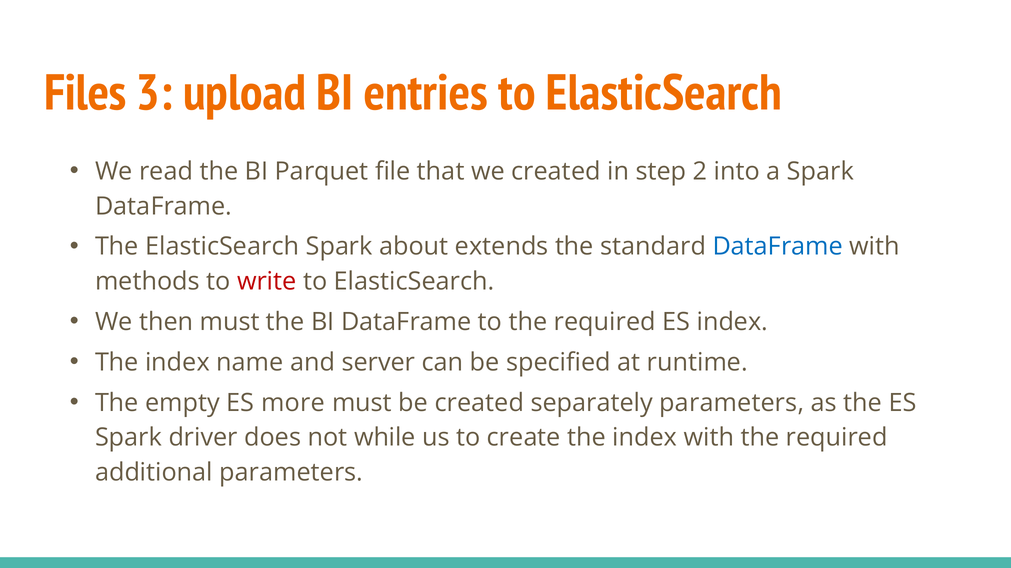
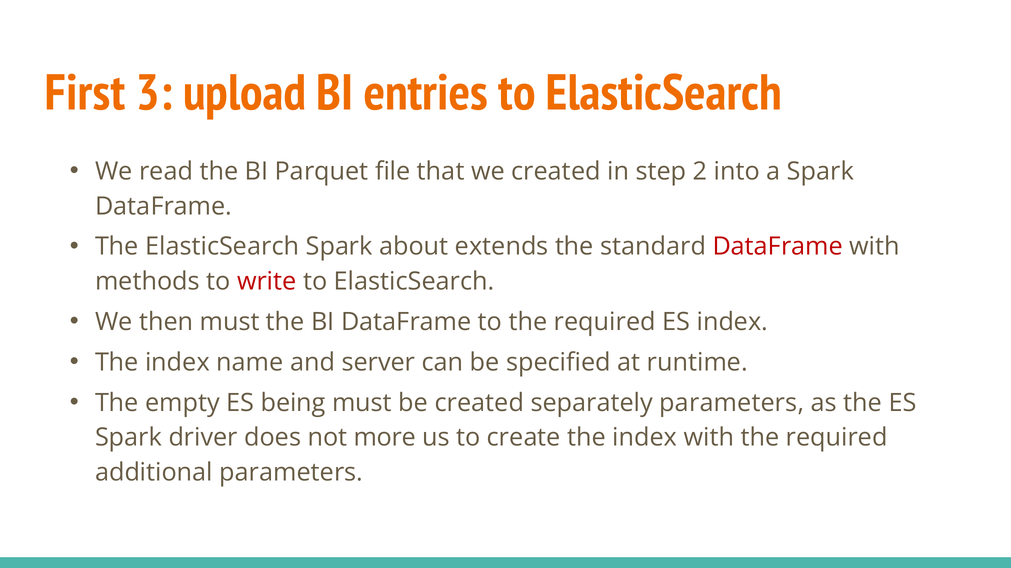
Files: Files -> First
DataFrame at (778, 247) colour: blue -> red
more: more -> being
while: while -> more
